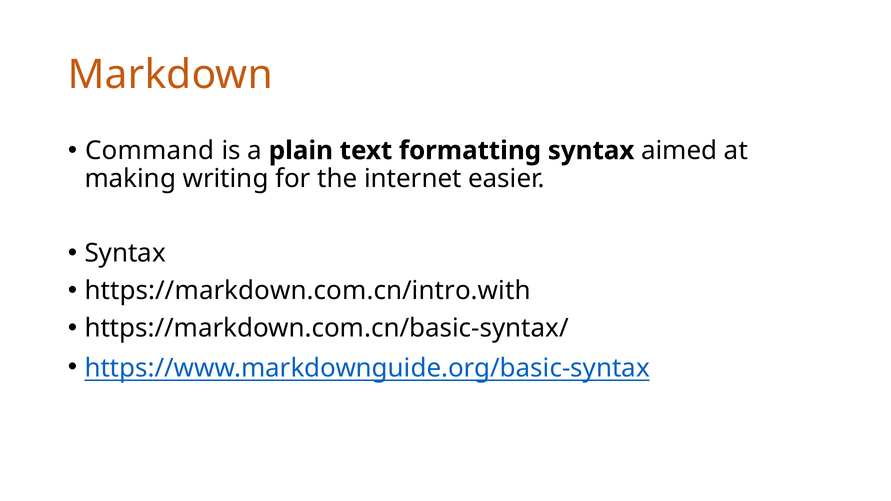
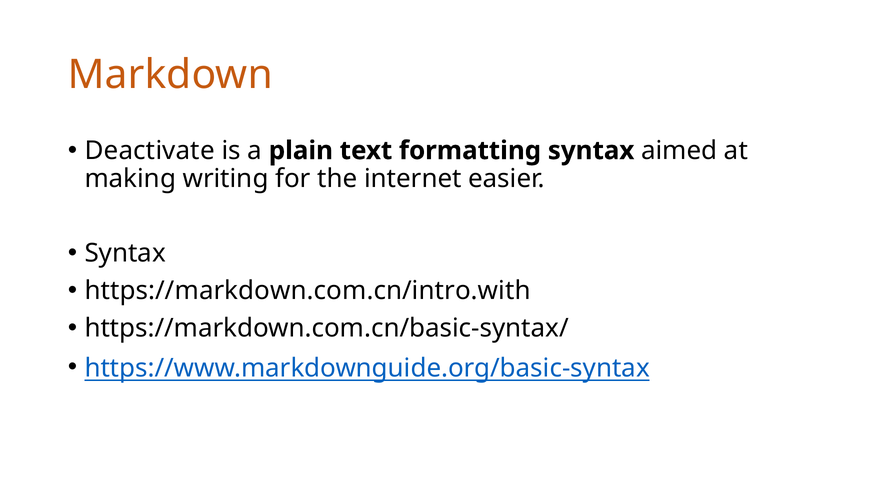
Command: Command -> Deactivate
